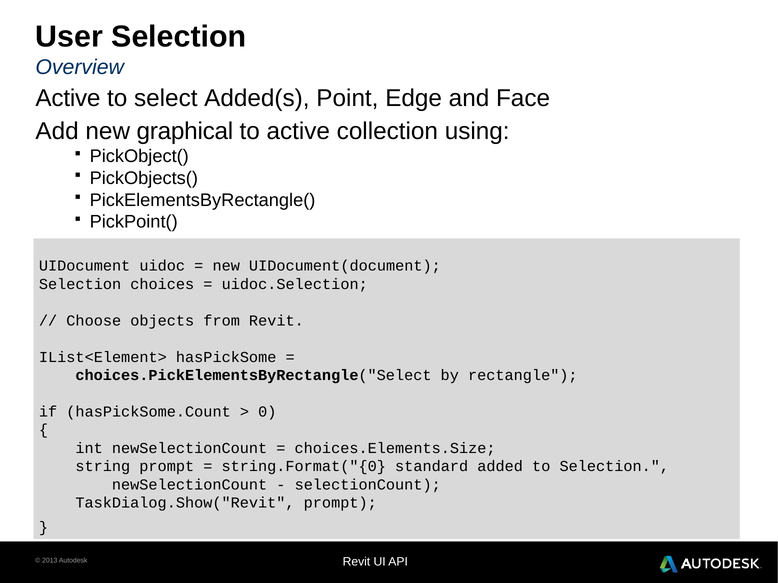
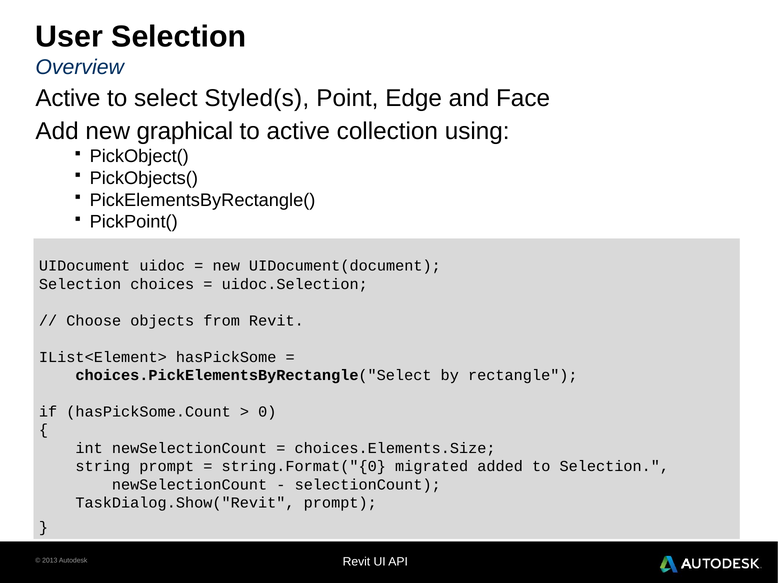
Added(s: Added(s -> Styled(s
standard: standard -> migrated
